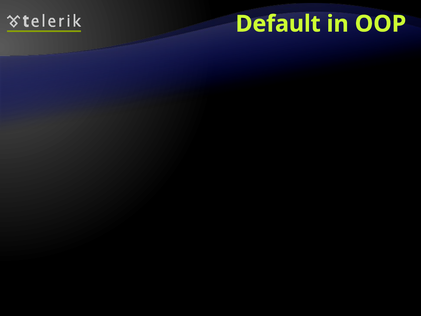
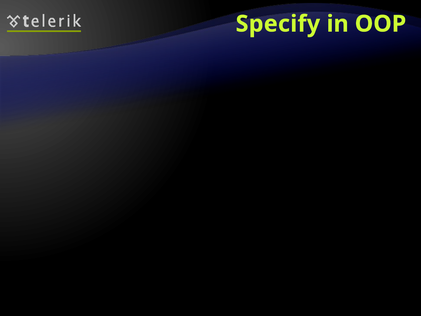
Default: Default -> Specify
